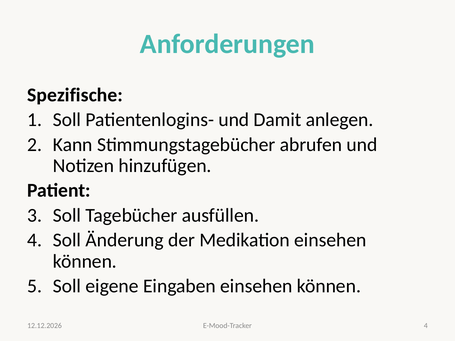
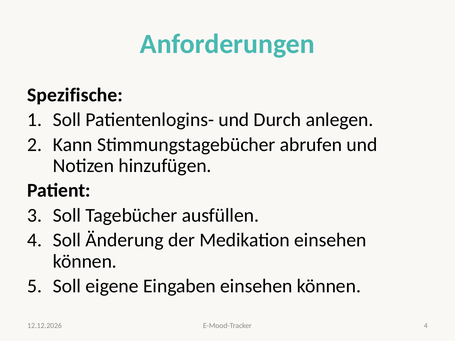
Damit: Damit -> Durch
